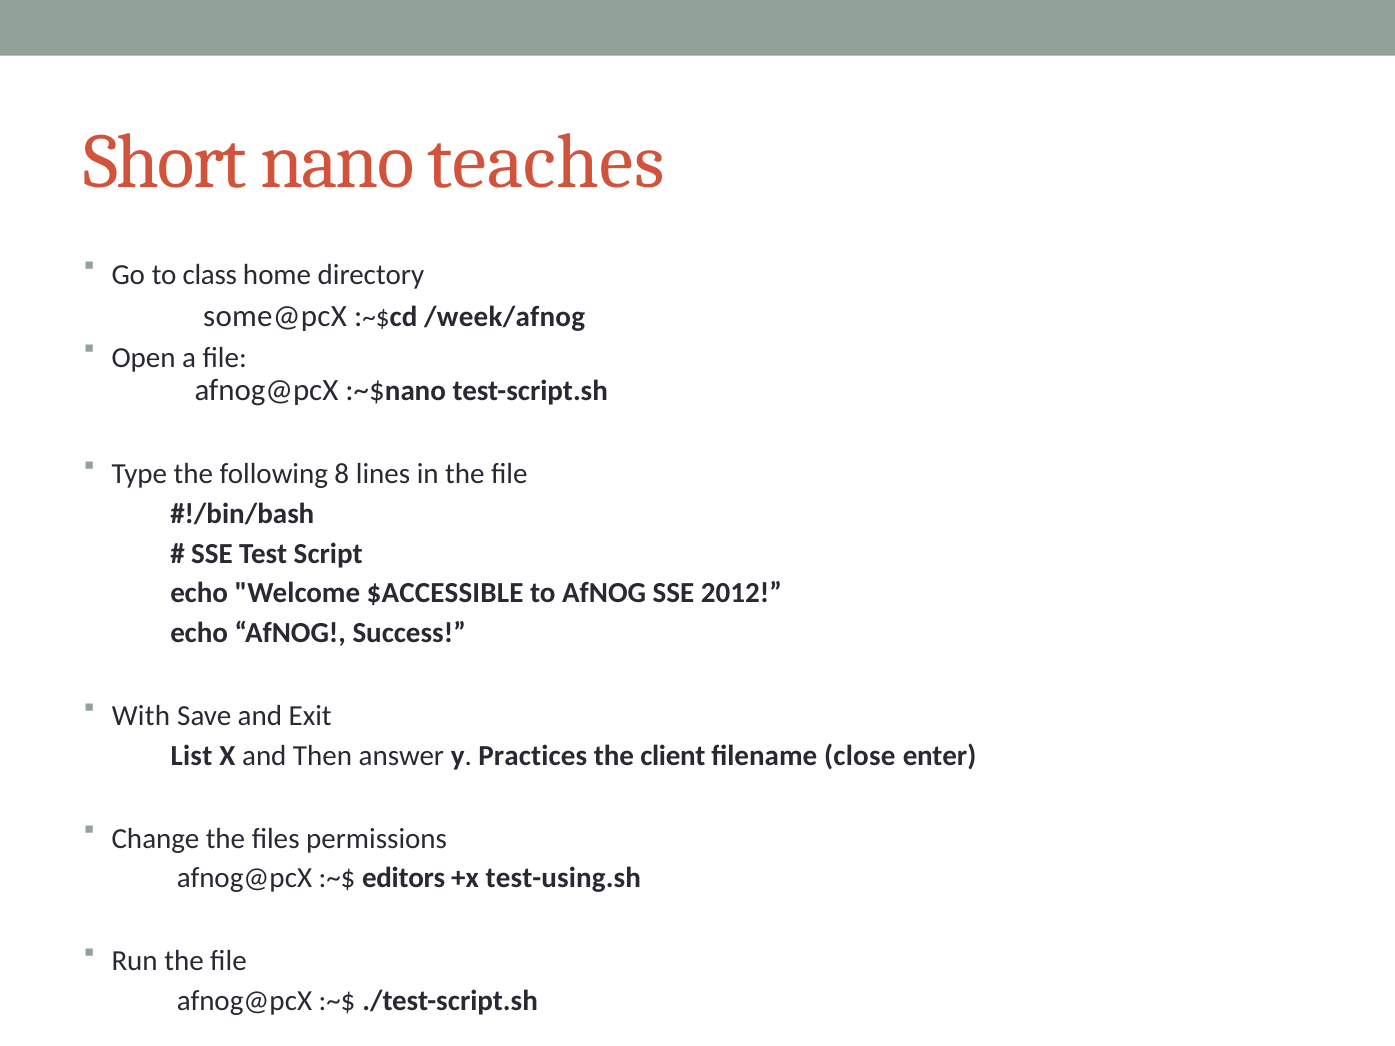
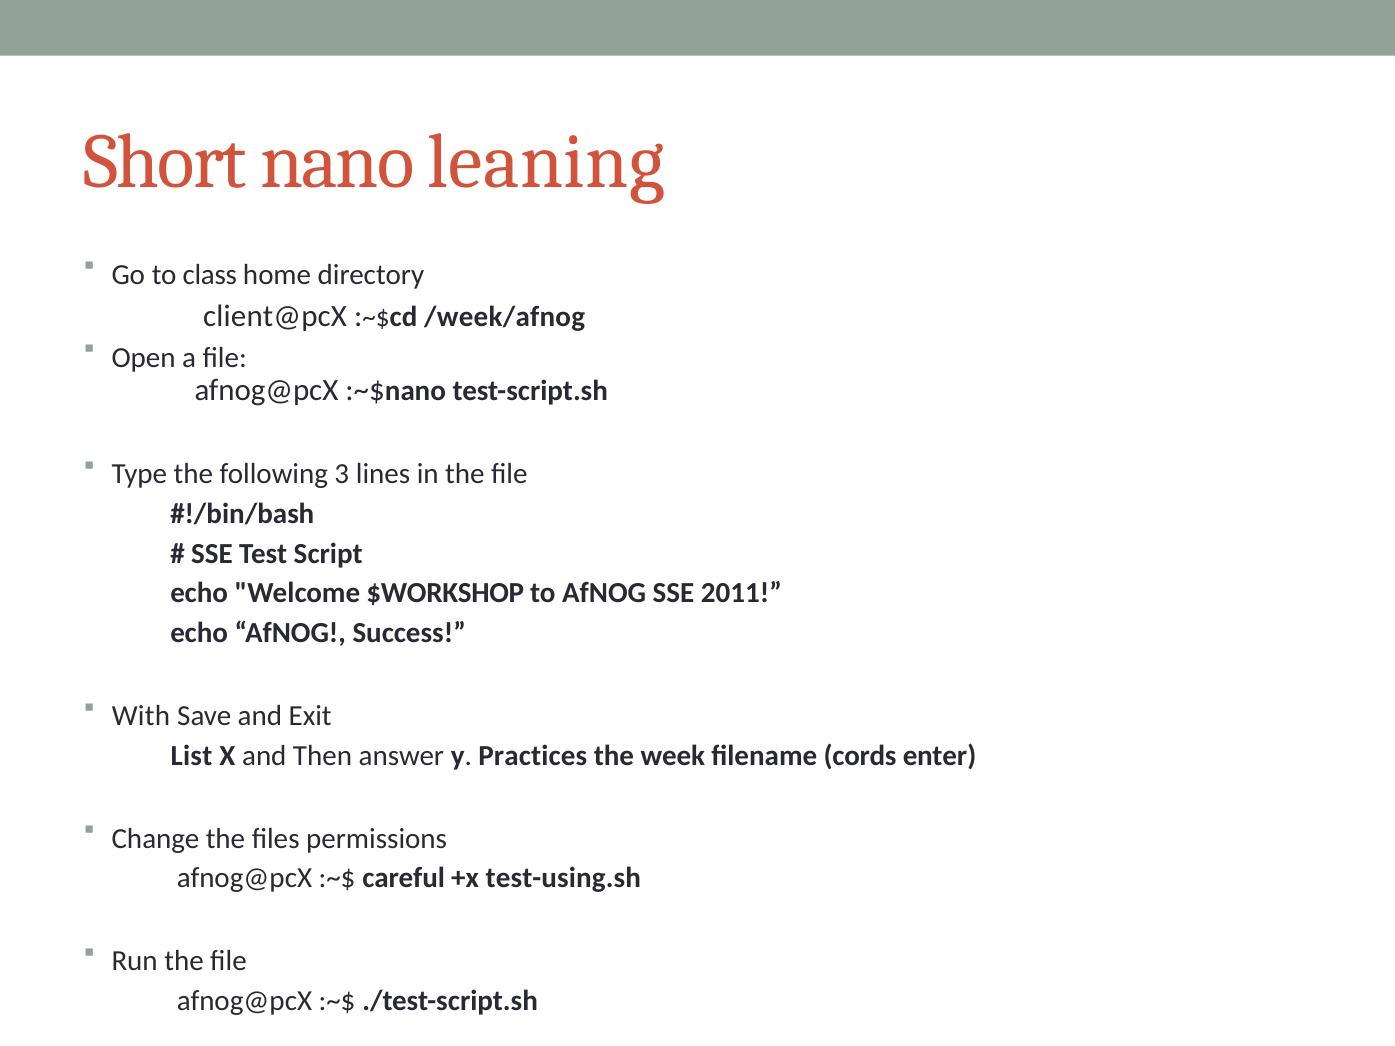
teaches: teaches -> leaning
some@pcX: some@pcX -> client@pcX
8: 8 -> 3
$ACCESSIBLE: $ACCESSIBLE -> $WORKSHOP
2012: 2012 -> 2011
client: client -> week
close: close -> cords
editors: editors -> careful
